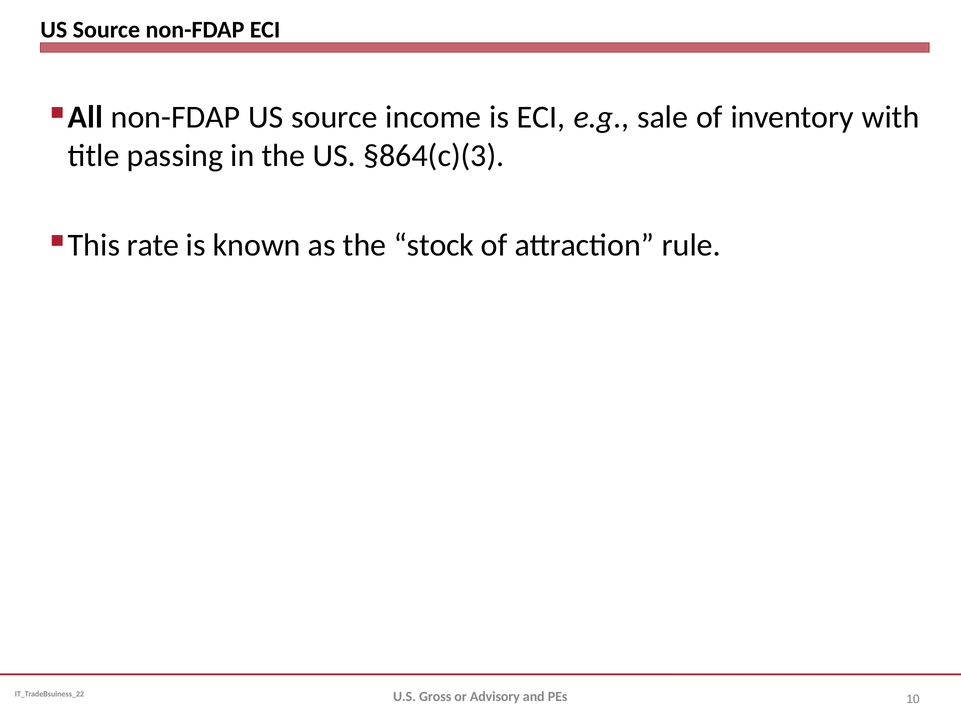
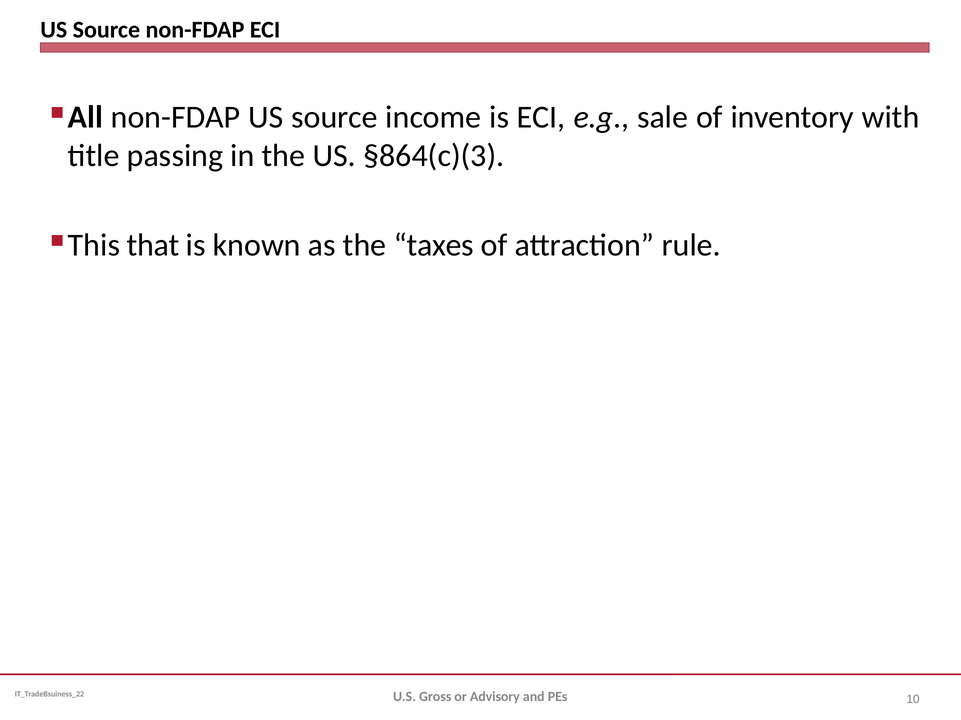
rate: rate -> that
stock: stock -> taxes
